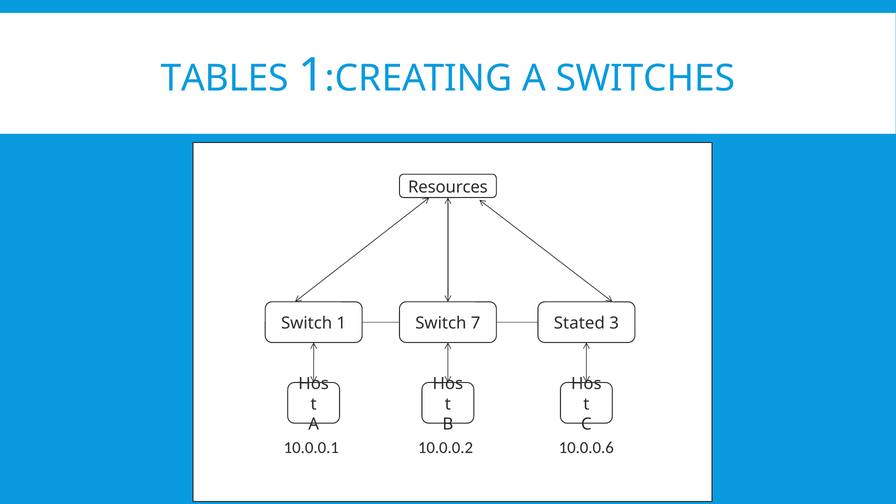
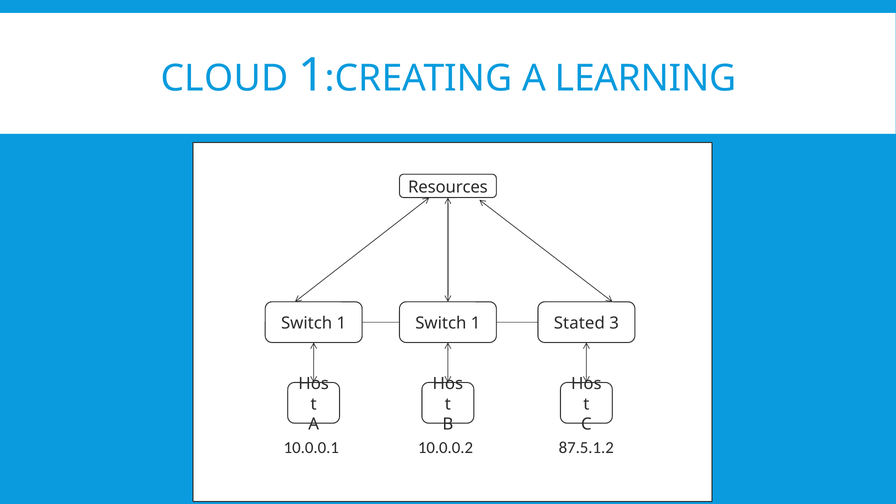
TABLES: TABLES -> CLOUD
SWITCHES: SWITCHES -> LEARNING
7 at (476, 323): 7 -> 1
10.0.0.6: 10.0.0.6 -> 87.5.1.2
